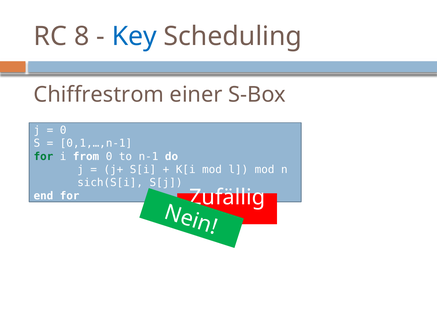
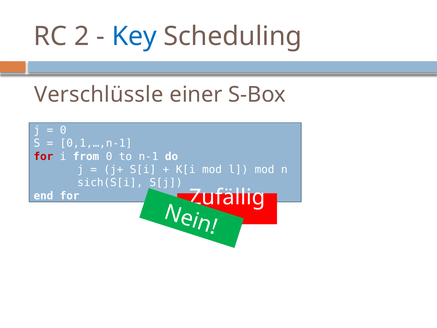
8: 8 -> 2
Chiffrestrom: Chiffrestrom -> Verschlüssle
for at (43, 156) colour: green -> red
